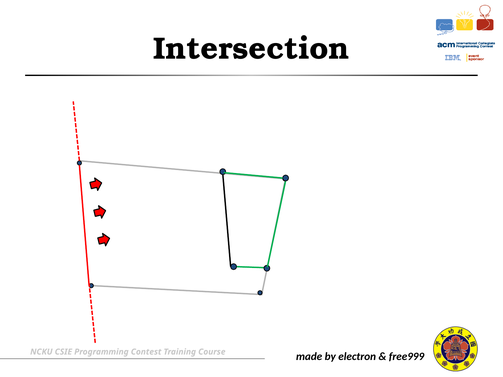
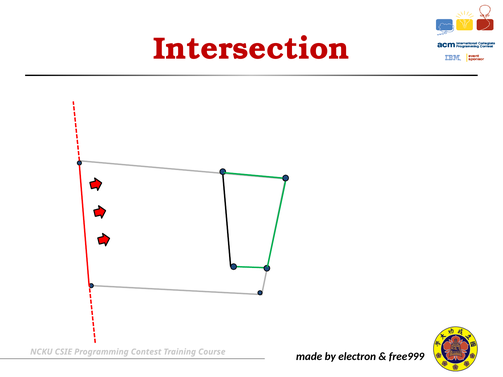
Intersection colour: black -> red
